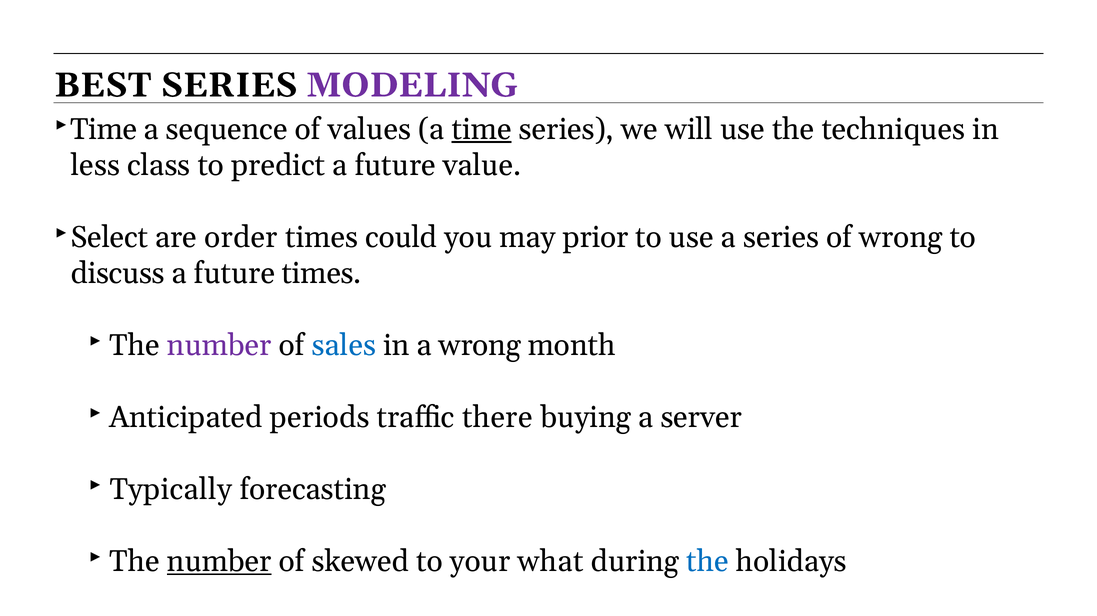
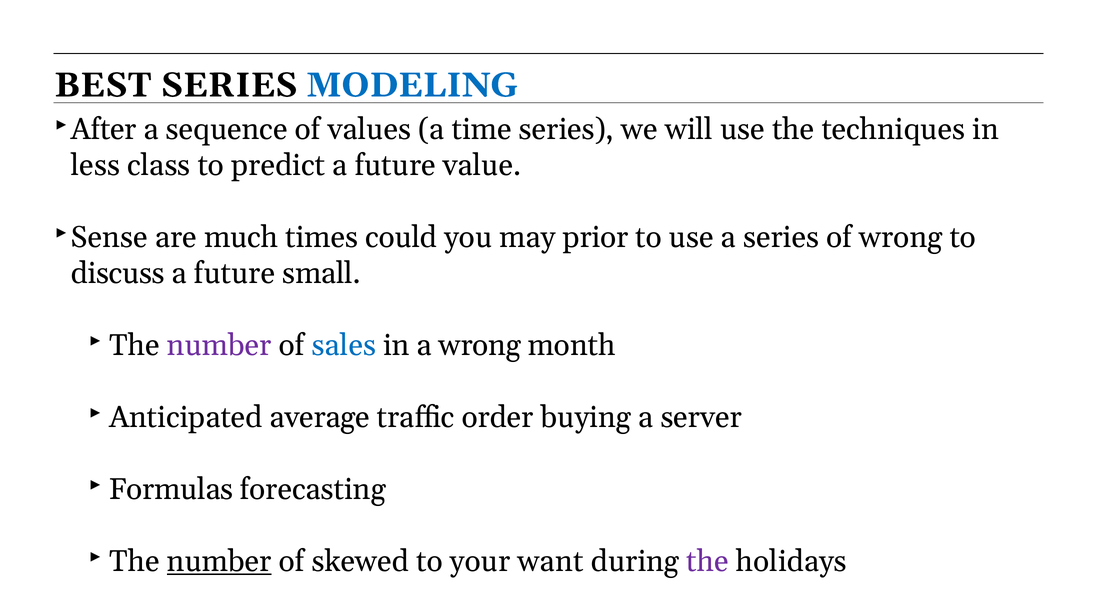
MODELING colour: purple -> blue
Time at (104, 129): Time -> After
time at (482, 129) underline: present -> none
Select: Select -> Sense
order: order -> much
future times: times -> small
periods: periods -> average
there: there -> order
Typically: Typically -> Formulas
what: what -> want
the at (708, 561) colour: blue -> purple
